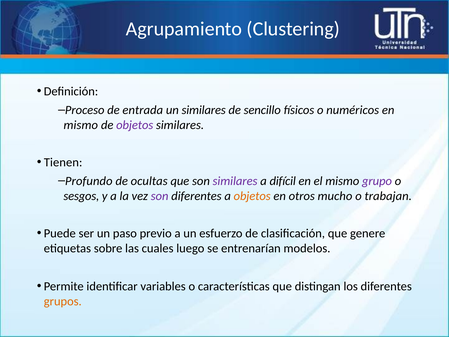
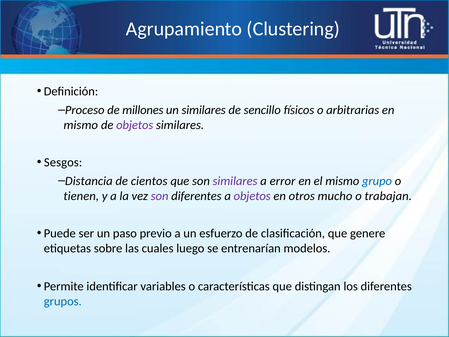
entrada: entrada -> millones
numéricos: numéricos -> arbitrarias
Tienen: Tienen -> Sesgos
Profundo: Profundo -> Distancia
ocultas: ocultas -> cientos
difícil: difícil -> error
grupo colour: purple -> blue
sesgos: sesgos -> tienen
objetos at (252, 196) colour: orange -> purple
grupos colour: orange -> blue
